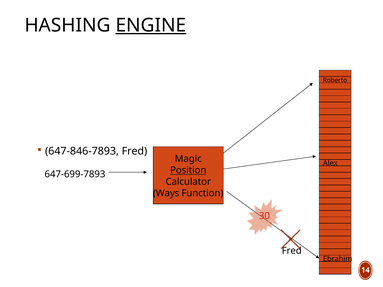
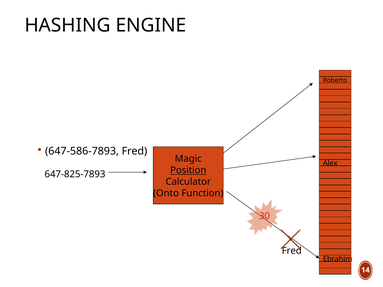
ENGINE underline: present -> none
647-846-7893: 647-846-7893 -> 647-586-7893
647-699-7893: 647-699-7893 -> 647-825-7893
Ways: Ways -> Onto
